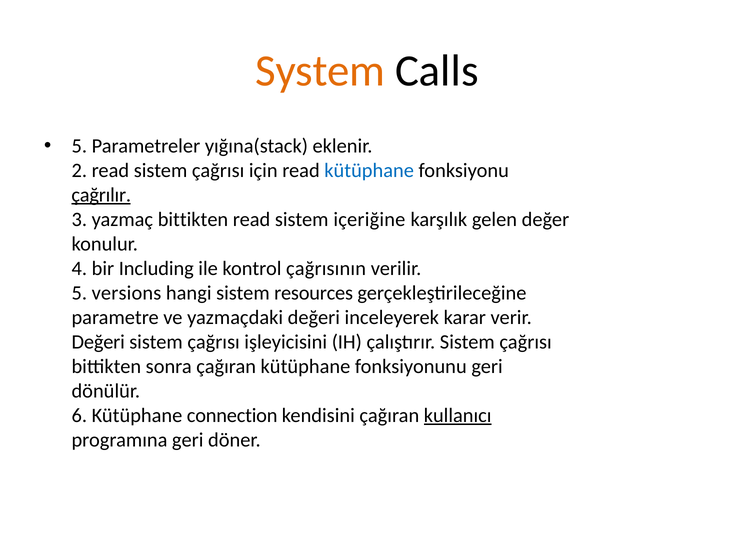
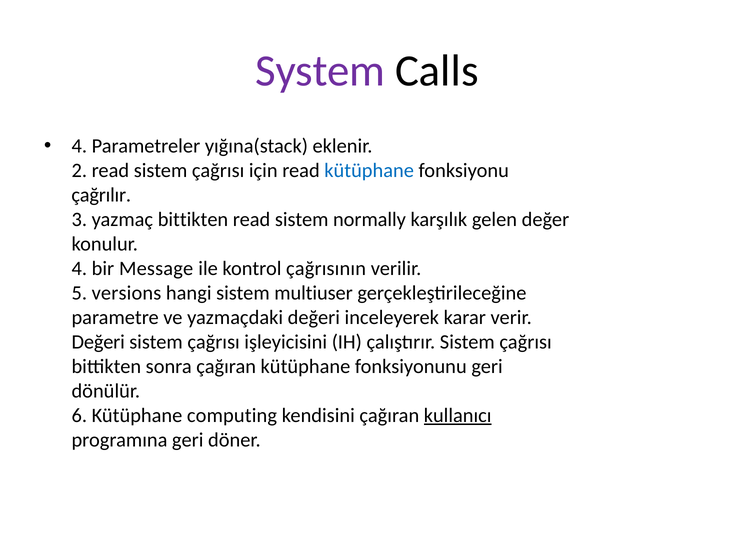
System colour: orange -> purple
5 at (79, 146): 5 -> 4
çağrılır underline: present -> none
içeriğine: içeriğine -> normally
Including: Including -> Message
resources: resources -> multiuser
connection: connection -> computing
